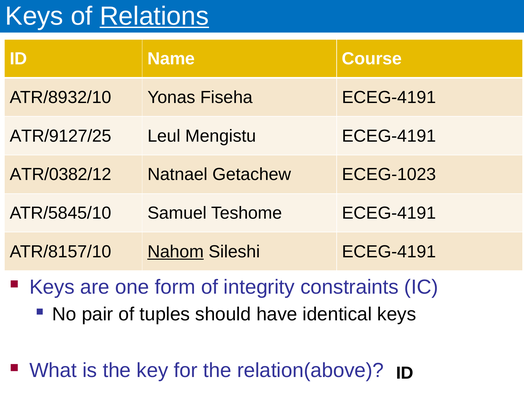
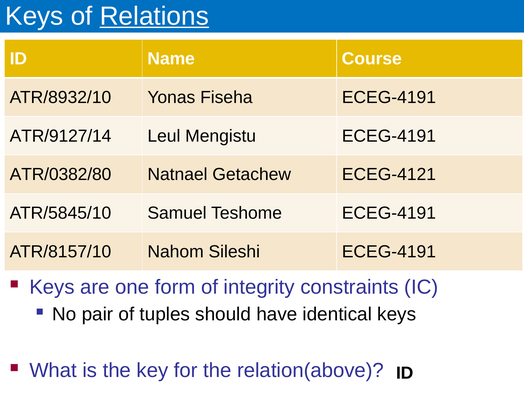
ATR/9127/25: ATR/9127/25 -> ATR/9127/14
ATR/0382/12: ATR/0382/12 -> ATR/0382/80
ECEG-1023: ECEG-1023 -> ECEG-4121
Nahom underline: present -> none
